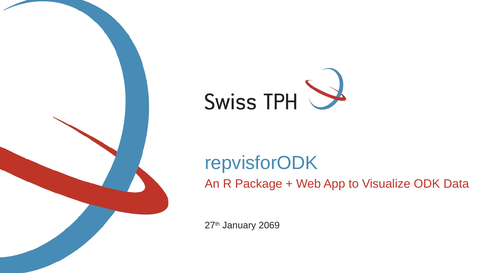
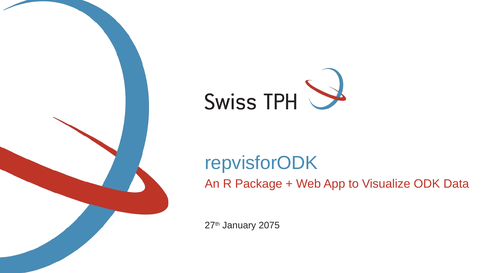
2069: 2069 -> 2075
